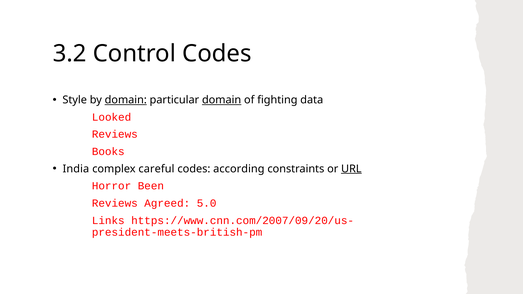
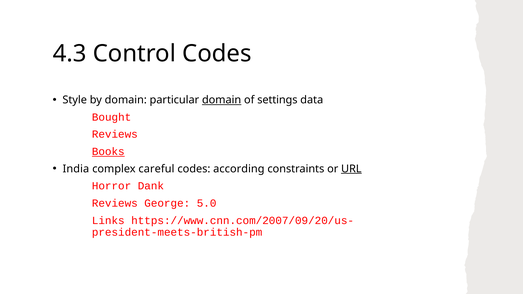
3.2: 3.2 -> 4.3
domain at (126, 100) underline: present -> none
fighting: fighting -> settings
Looked: Looked -> Bought
Books underline: none -> present
Been: Been -> Dank
Agreed: Agreed -> George
